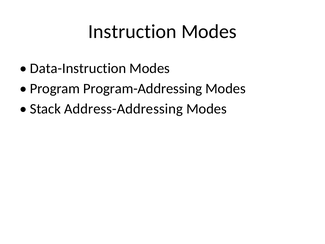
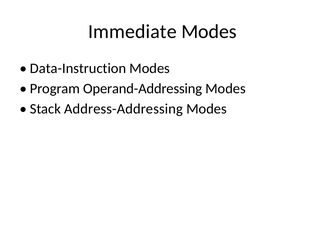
Instruction: Instruction -> Immediate
Program-Addressing: Program-Addressing -> Operand-Addressing
